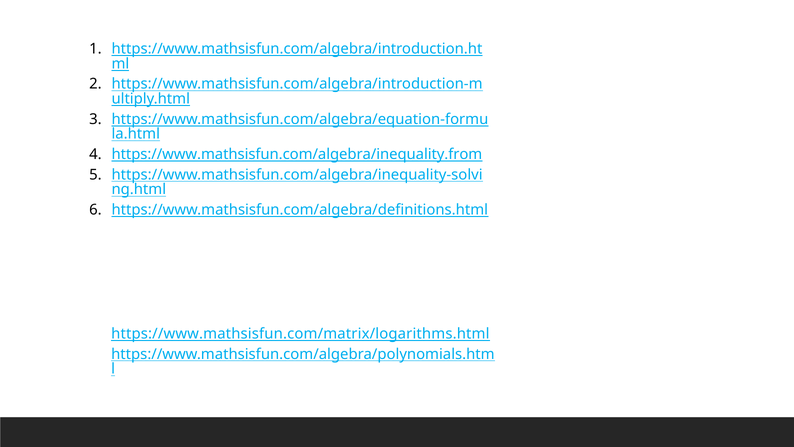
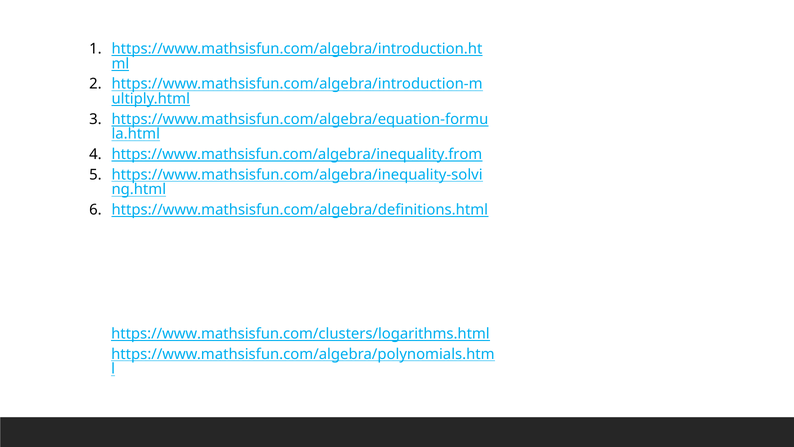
https://www.mathsisfun.com/matrix/logarithms.html: https://www.mathsisfun.com/matrix/logarithms.html -> https://www.mathsisfun.com/clusters/logarithms.html
